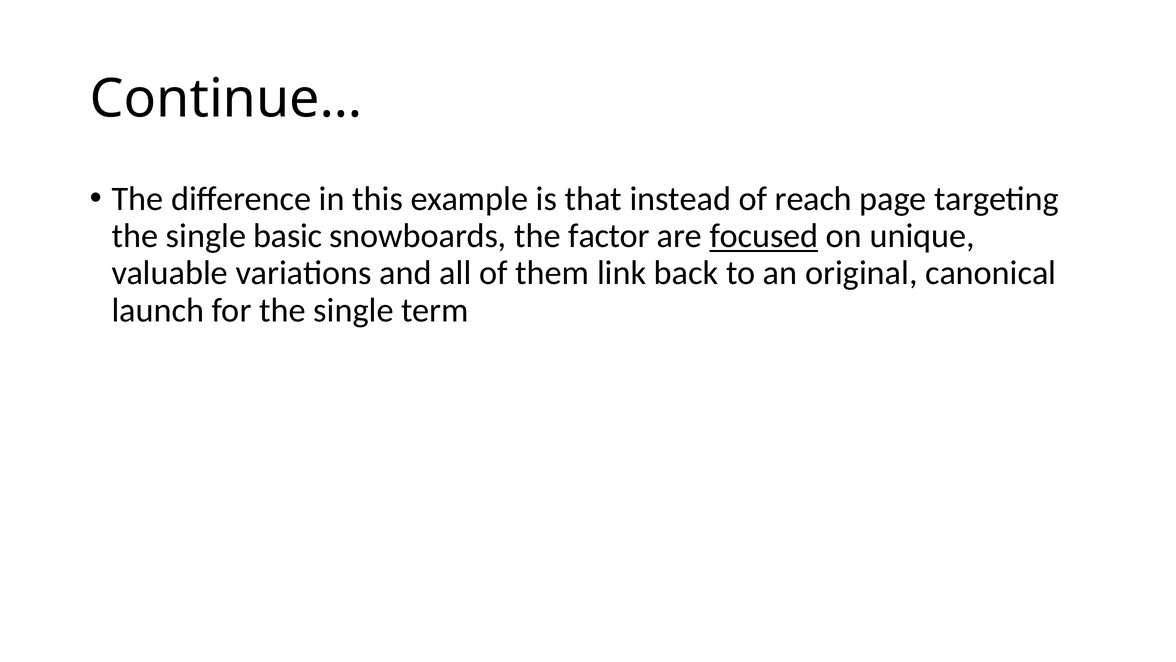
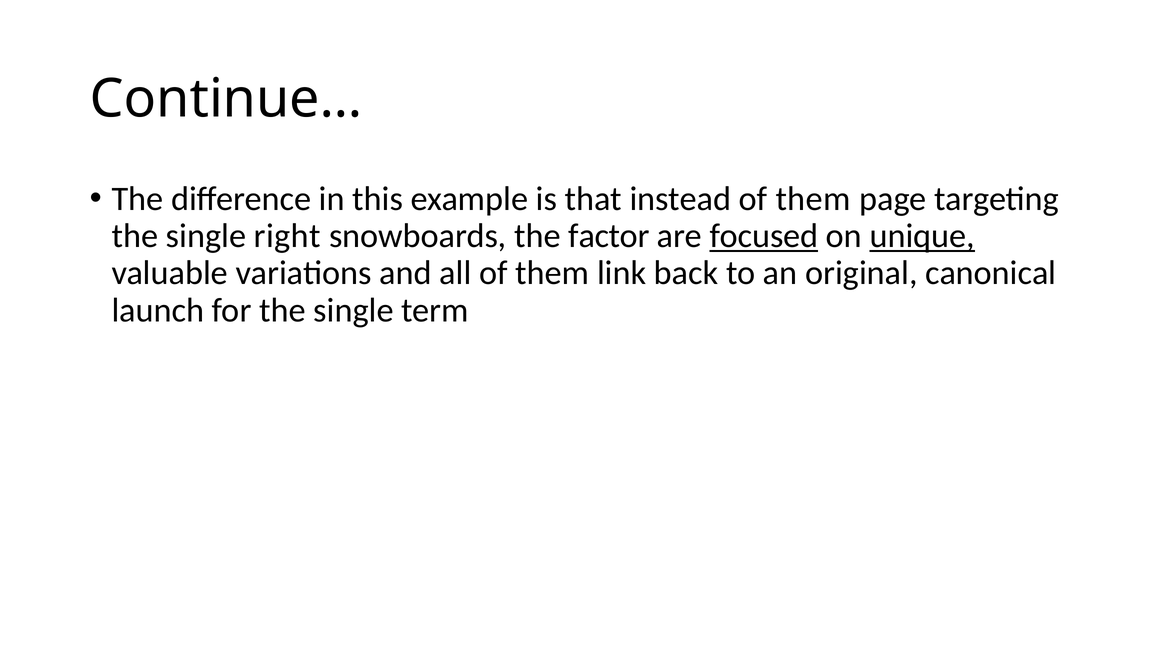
instead of reach: reach -> them
basic: basic -> right
unique underline: none -> present
